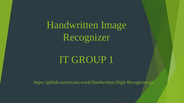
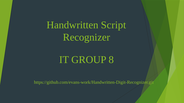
Image: Image -> Script
1: 1 -> 8
